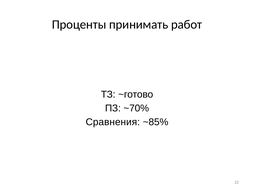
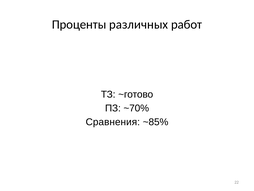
принимать: принимать -> различных
